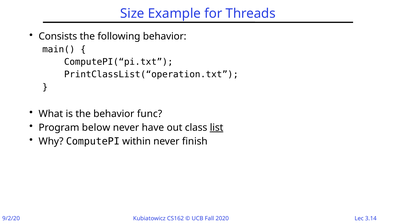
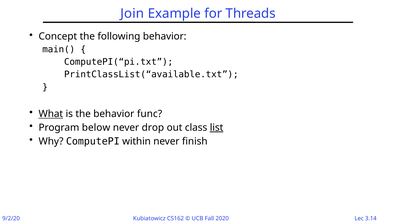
Size: Size -> Join
Consists: Consists -> Concept
PrintClassList(“operation.txt: PrintClassList(“operation.txt -> PrintClassList(“available.txt
What underline: none -> present
have: have -> drop
